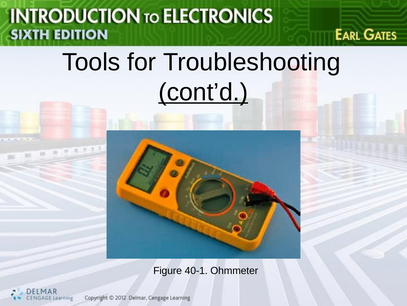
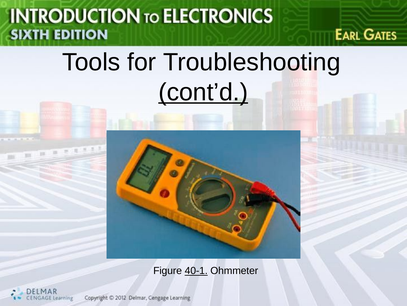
40-1 underline: none -> present
